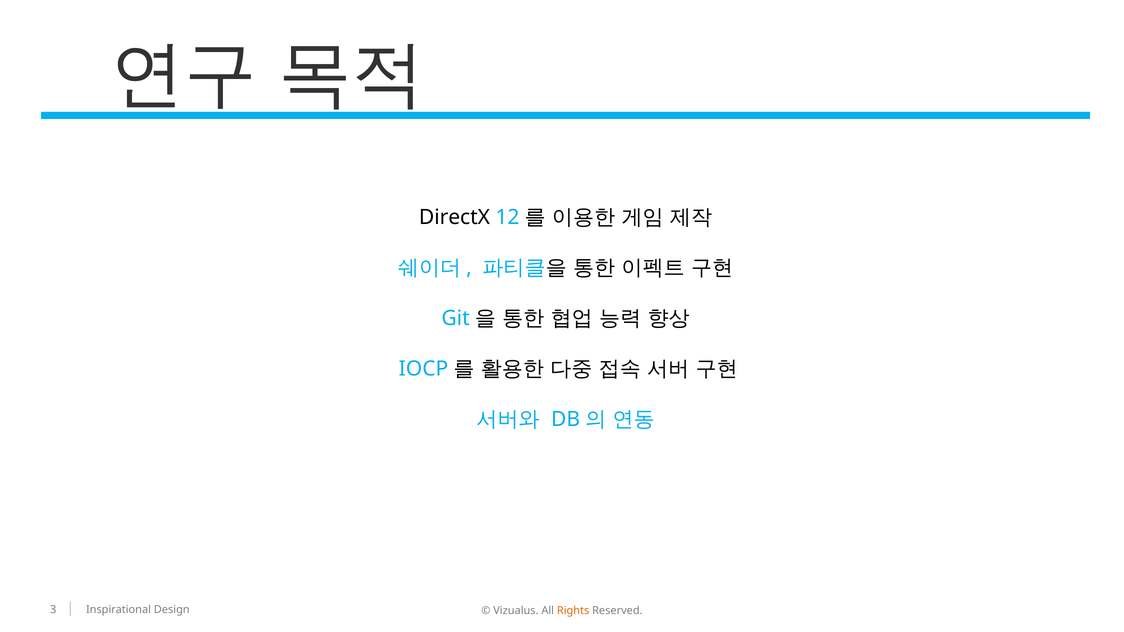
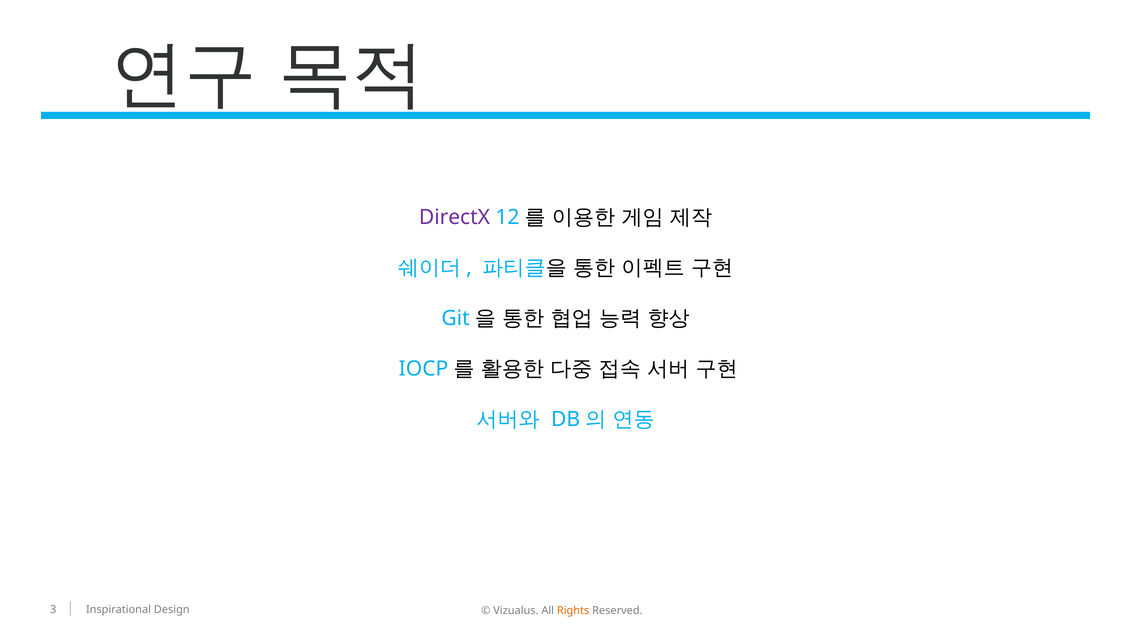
DirectX colour: black -> purple
